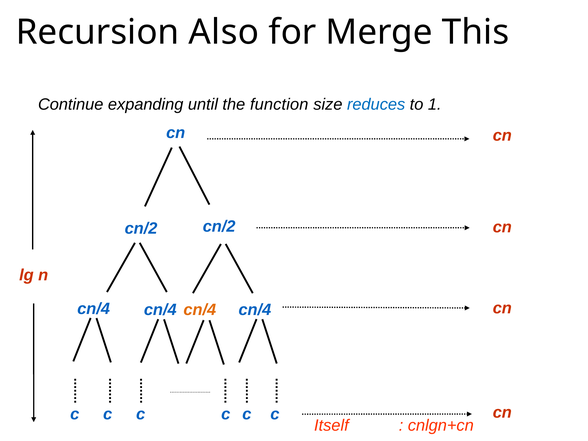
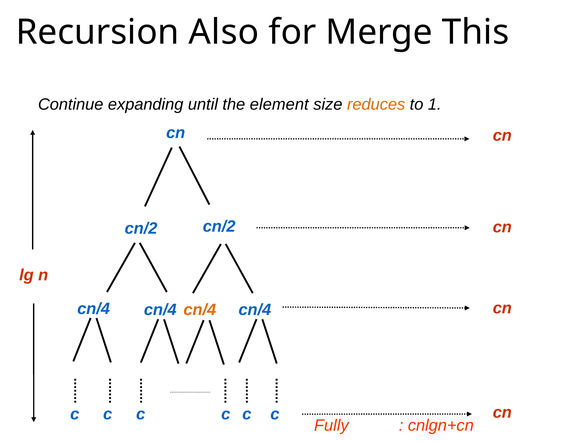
function: function -> element
reduces colour: blue -> orange
Itself: Itself -> Fully
